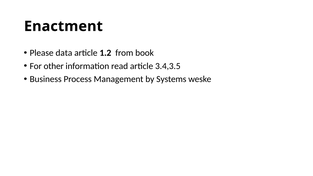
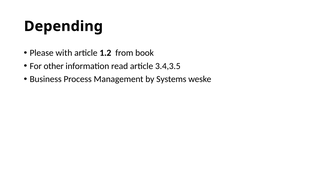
Enactment: Enactment -> Depending
data: data -> with
